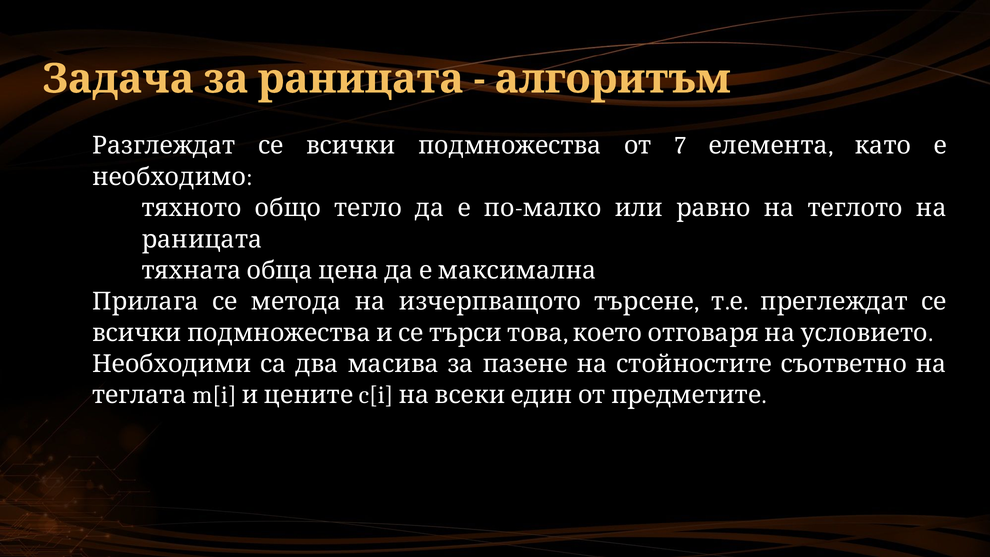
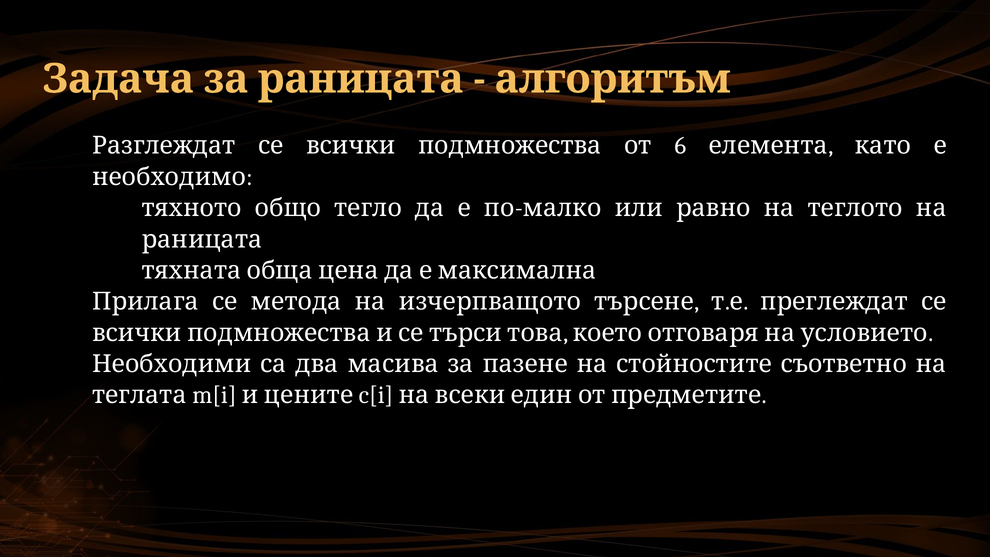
7: 7 -> 6
